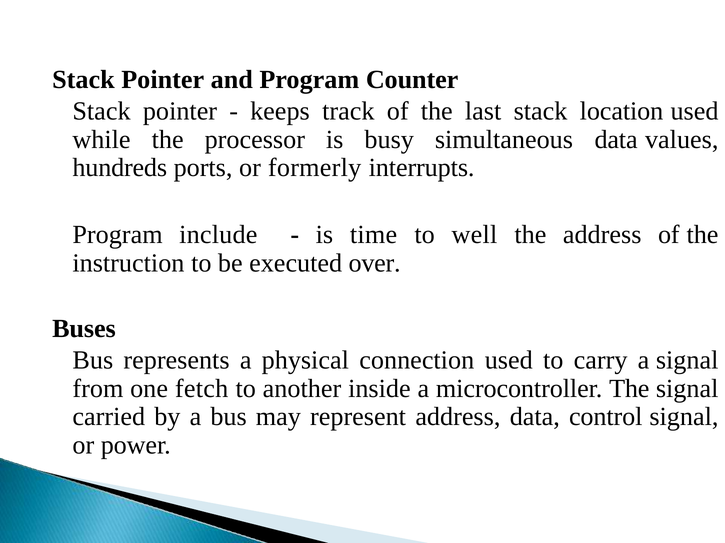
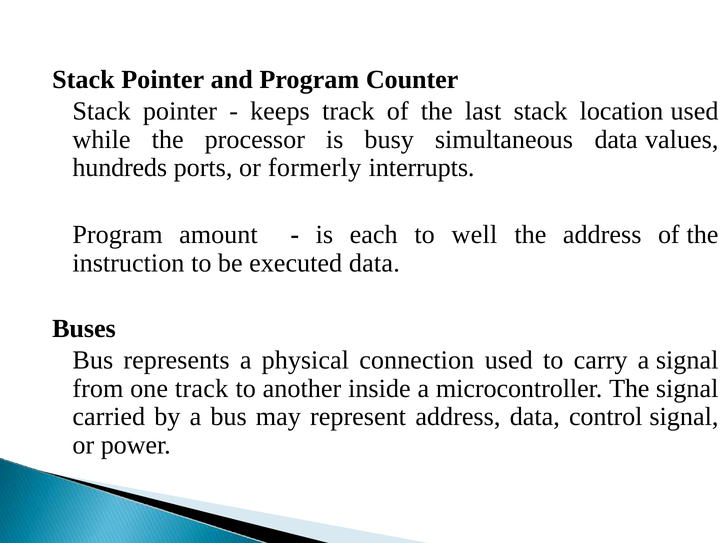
include: include -> amount
time: time -> each
executed over: over -> data
one fetch: fetch -> track
